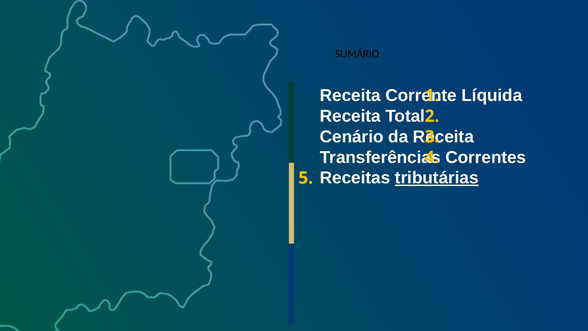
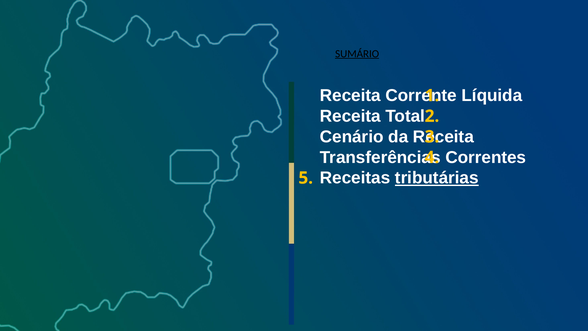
SUMÁRIO underline: none -> present
